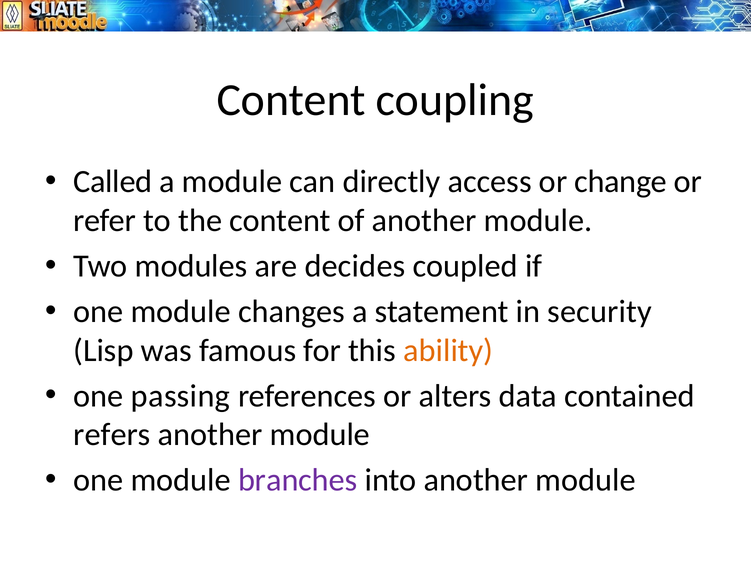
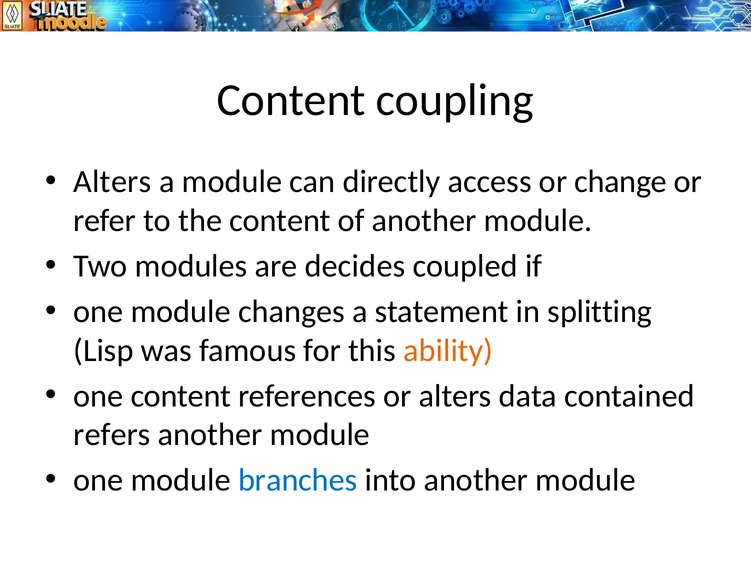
Called at (113, 182): Called -> Alters
security: security -> splitting
one passing: passing -> content
branches colour: purple -> blue
